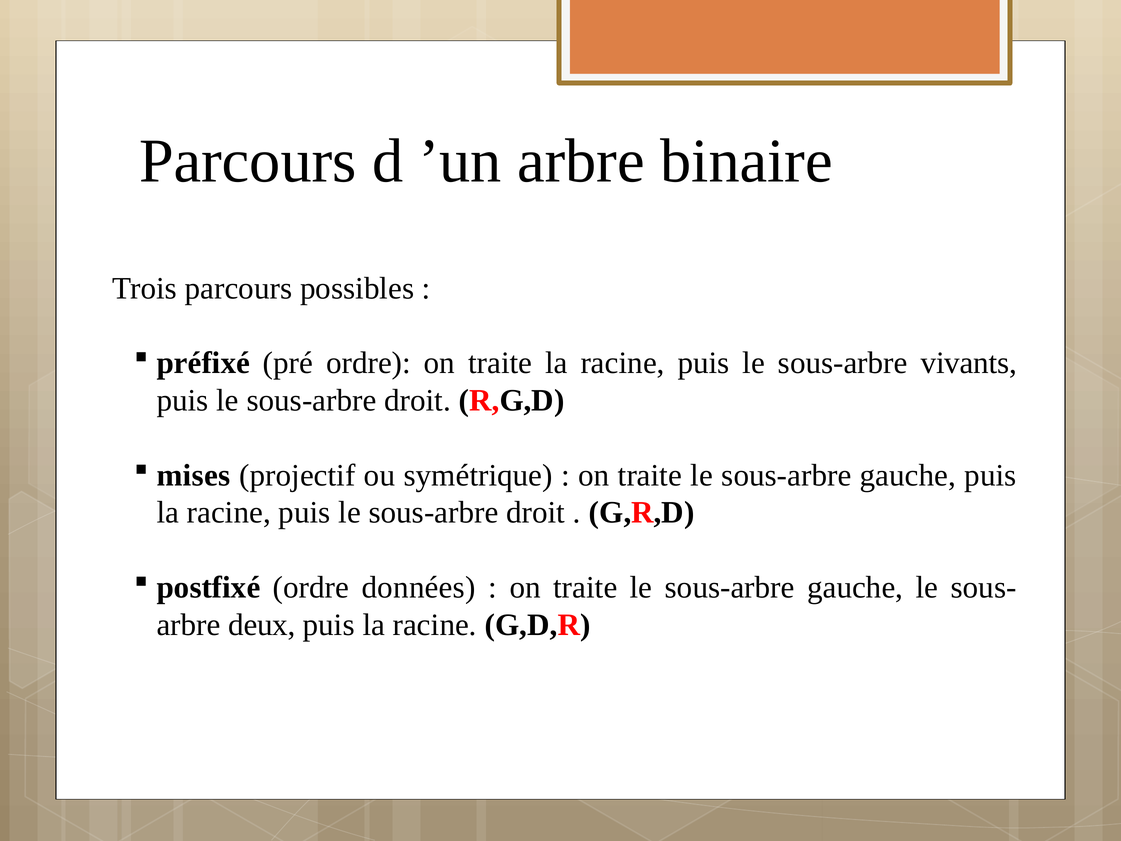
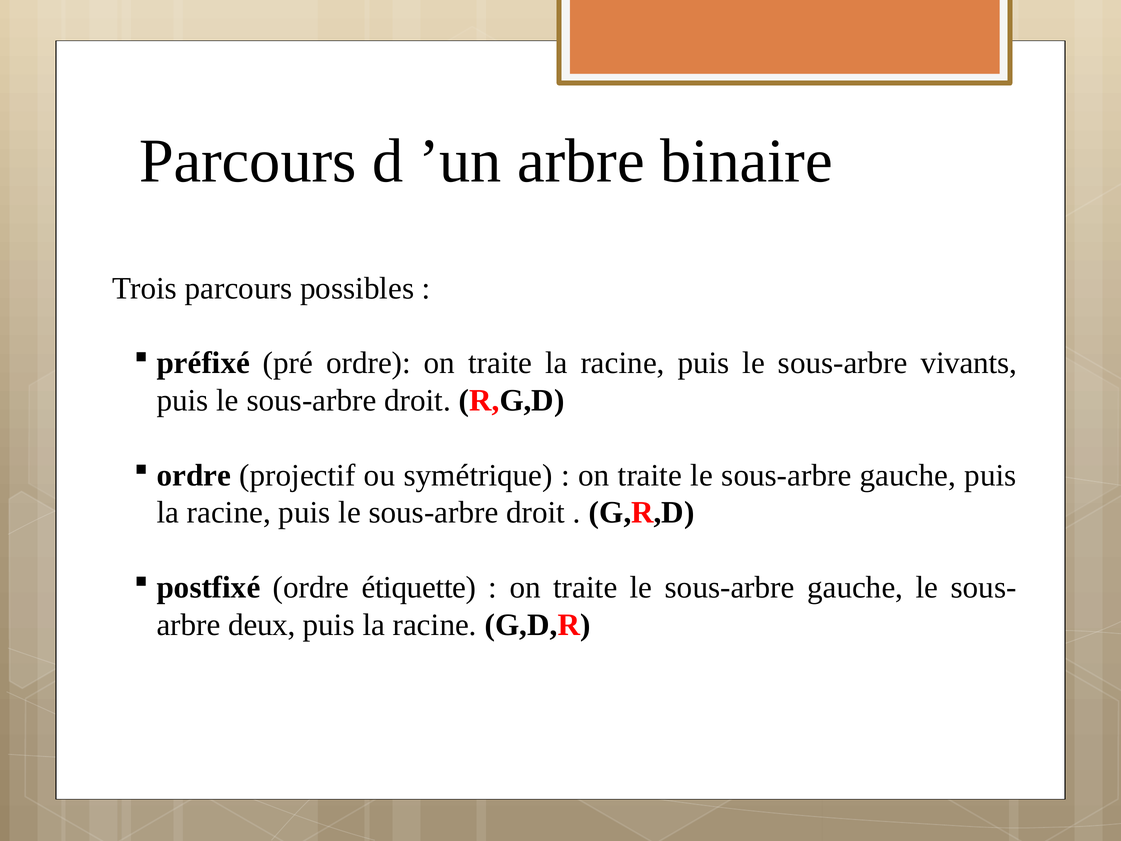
mises at (194, 475): mises -> ordre
données: données -> étiquette
